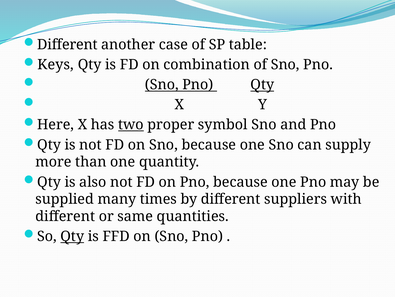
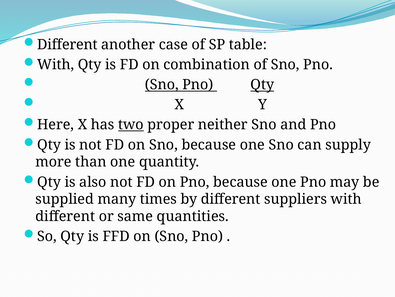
Keys at (56, 64): Keys -> With
symbol: symbol -> neither
Qty at (72, 236) underline: present -> none
